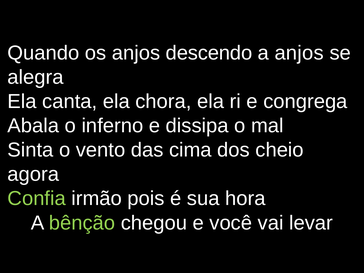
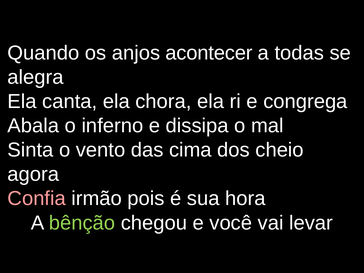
descendo: descendo -> acontecer
a anjos: anjos -> todas
Confia colour: light green -> pink
